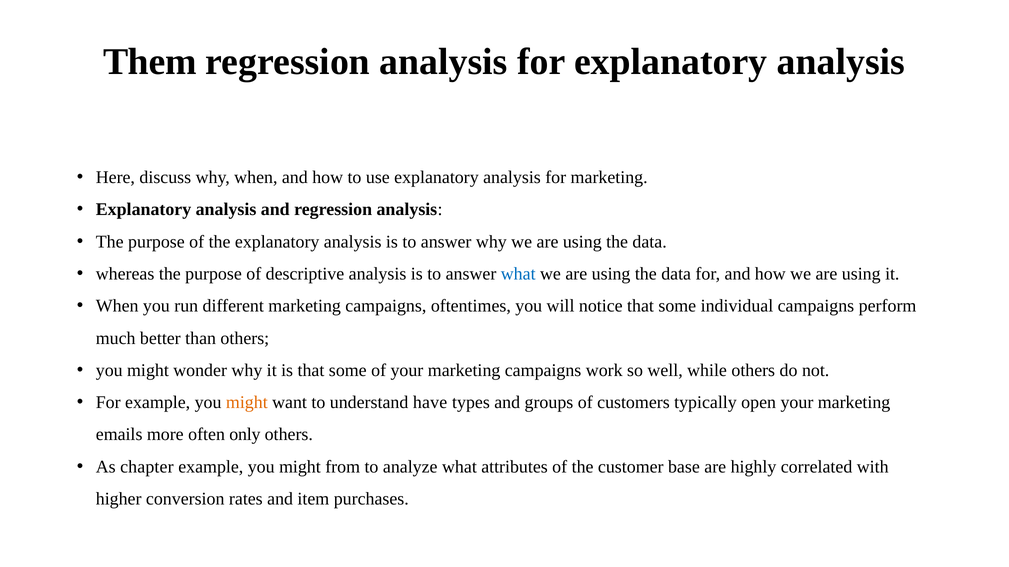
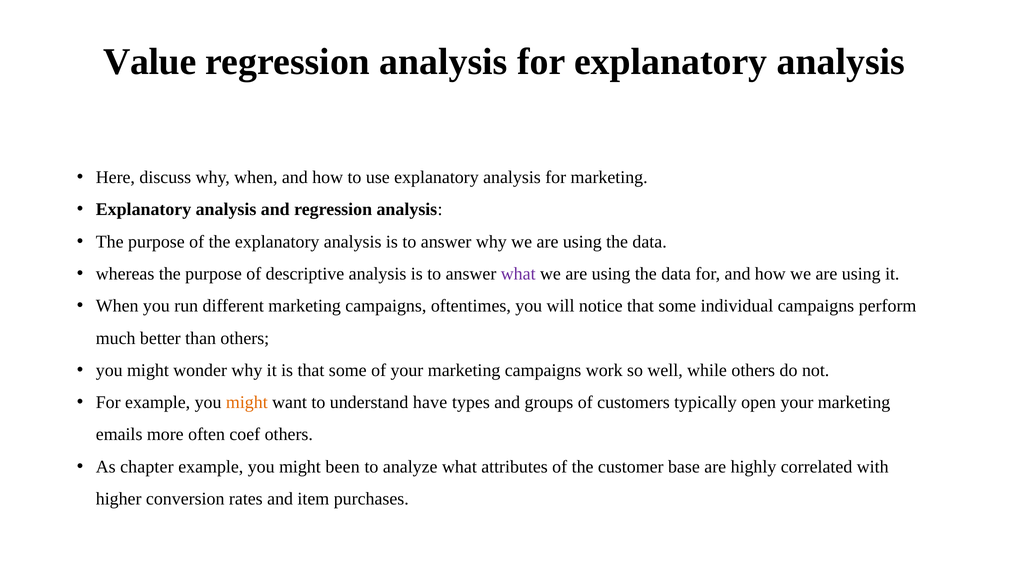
Them: Them -> Value
what at (518, 274) colour: blue -> purple
only: only -> coef
from: from -> been
